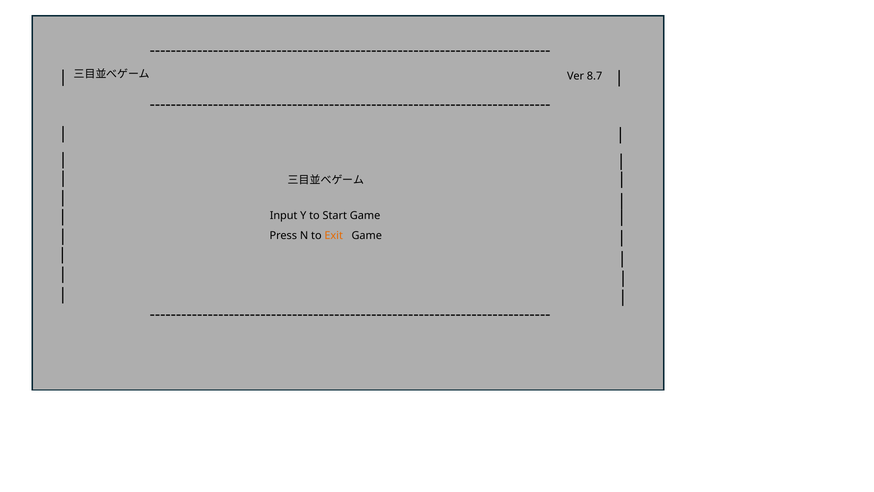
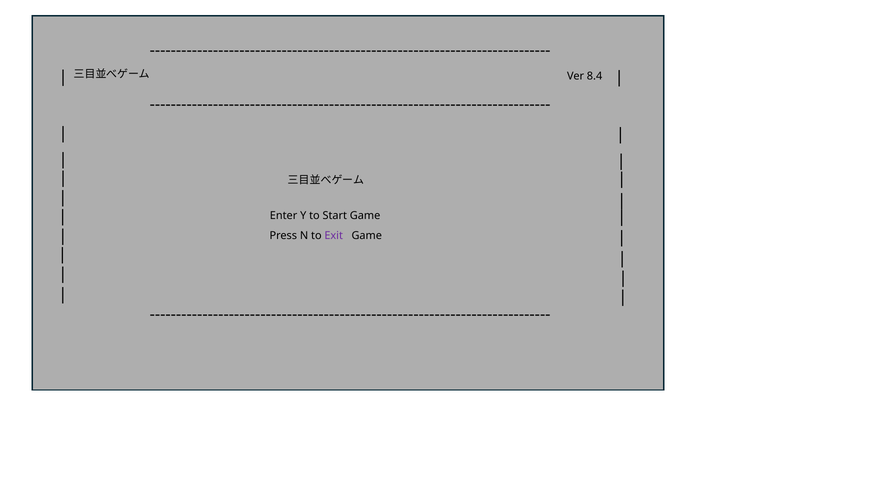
8.7: 8.7 -> 8.4
Input: Input -> Enter
Exit colour: orange -> purple
